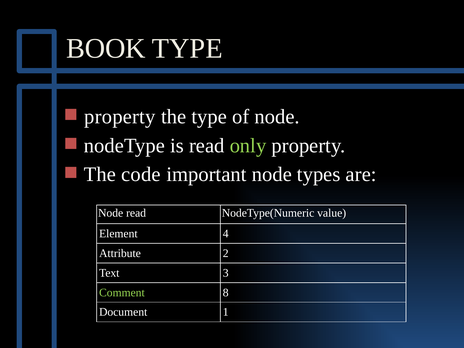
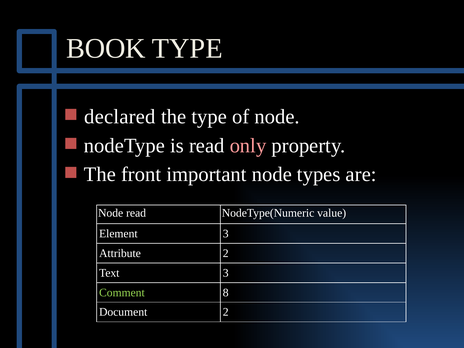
property at (120, 117): property -> declared
only colour: light green -> pink
code: code -> front
Element 4: 4 -> 3
Document 1: 1 -> 2
